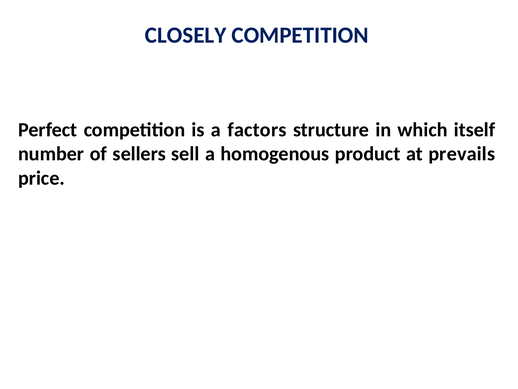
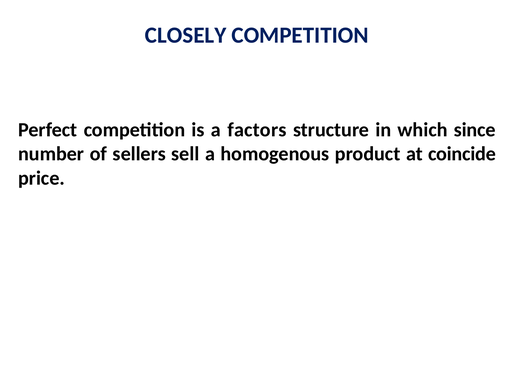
itself: itself -> since
prevails: prevails -> coincide
